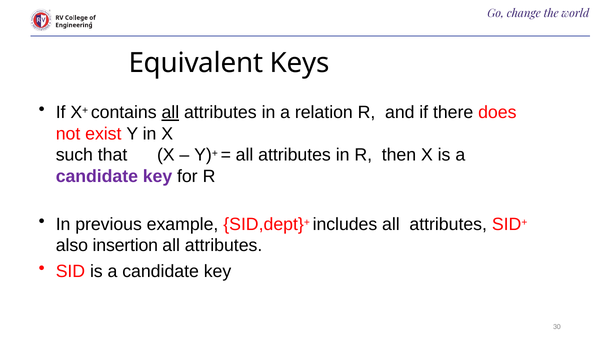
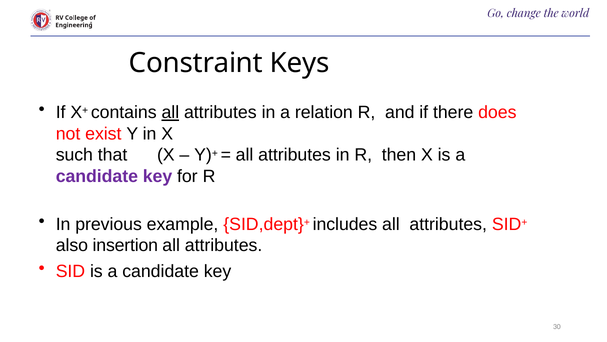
Equivalent: Equivalent -> Constraint
